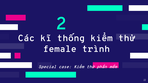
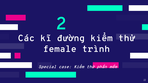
thống: thống -> đường
